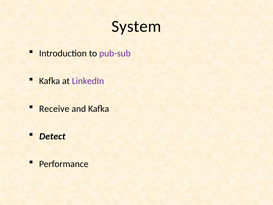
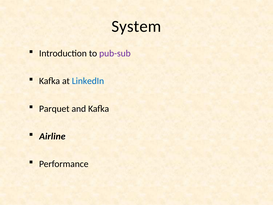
LinkedIn colour: purple -> blue
Receive: Receive -> Parquet
Detect: Detect -> Airline
